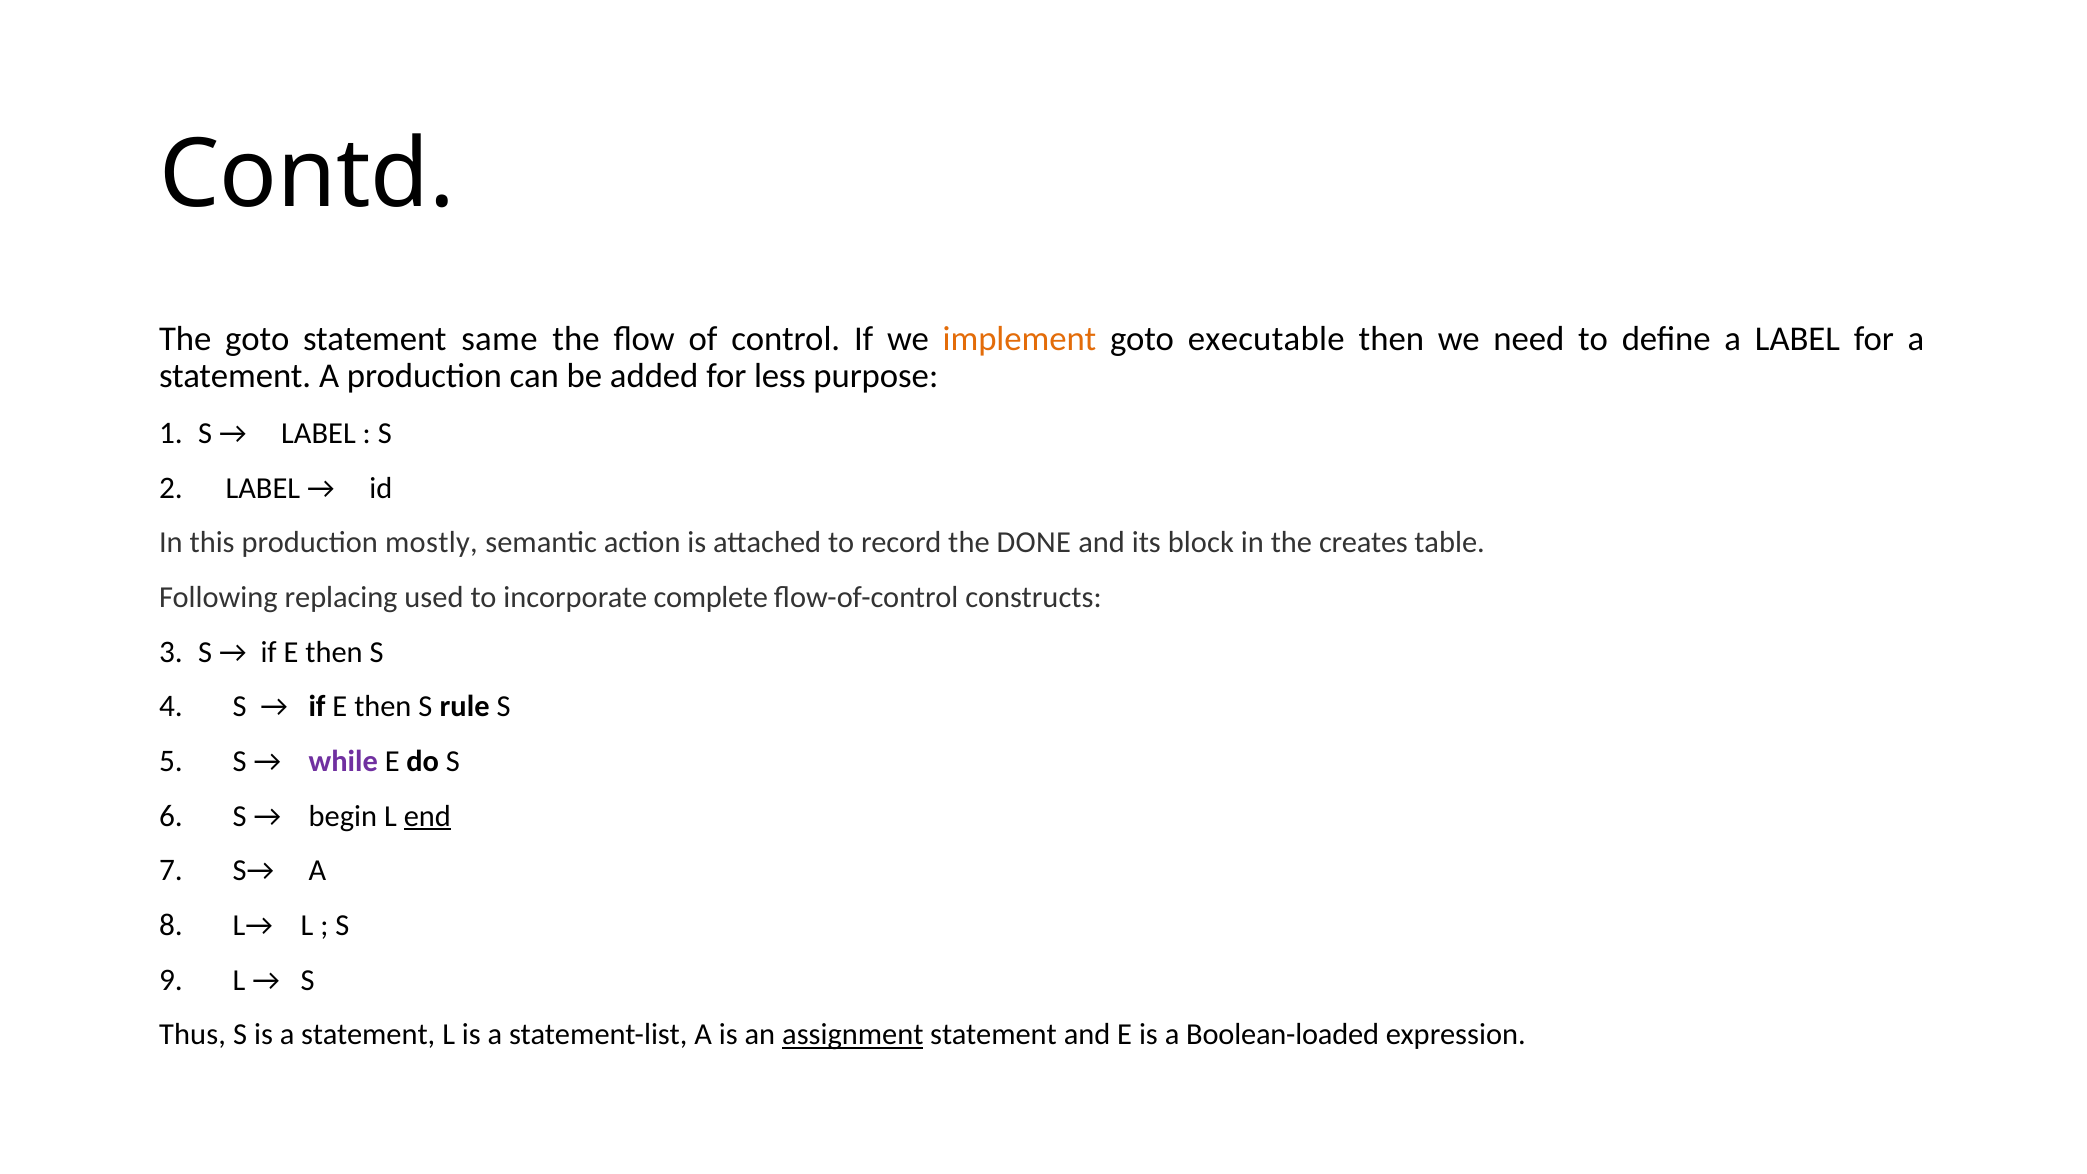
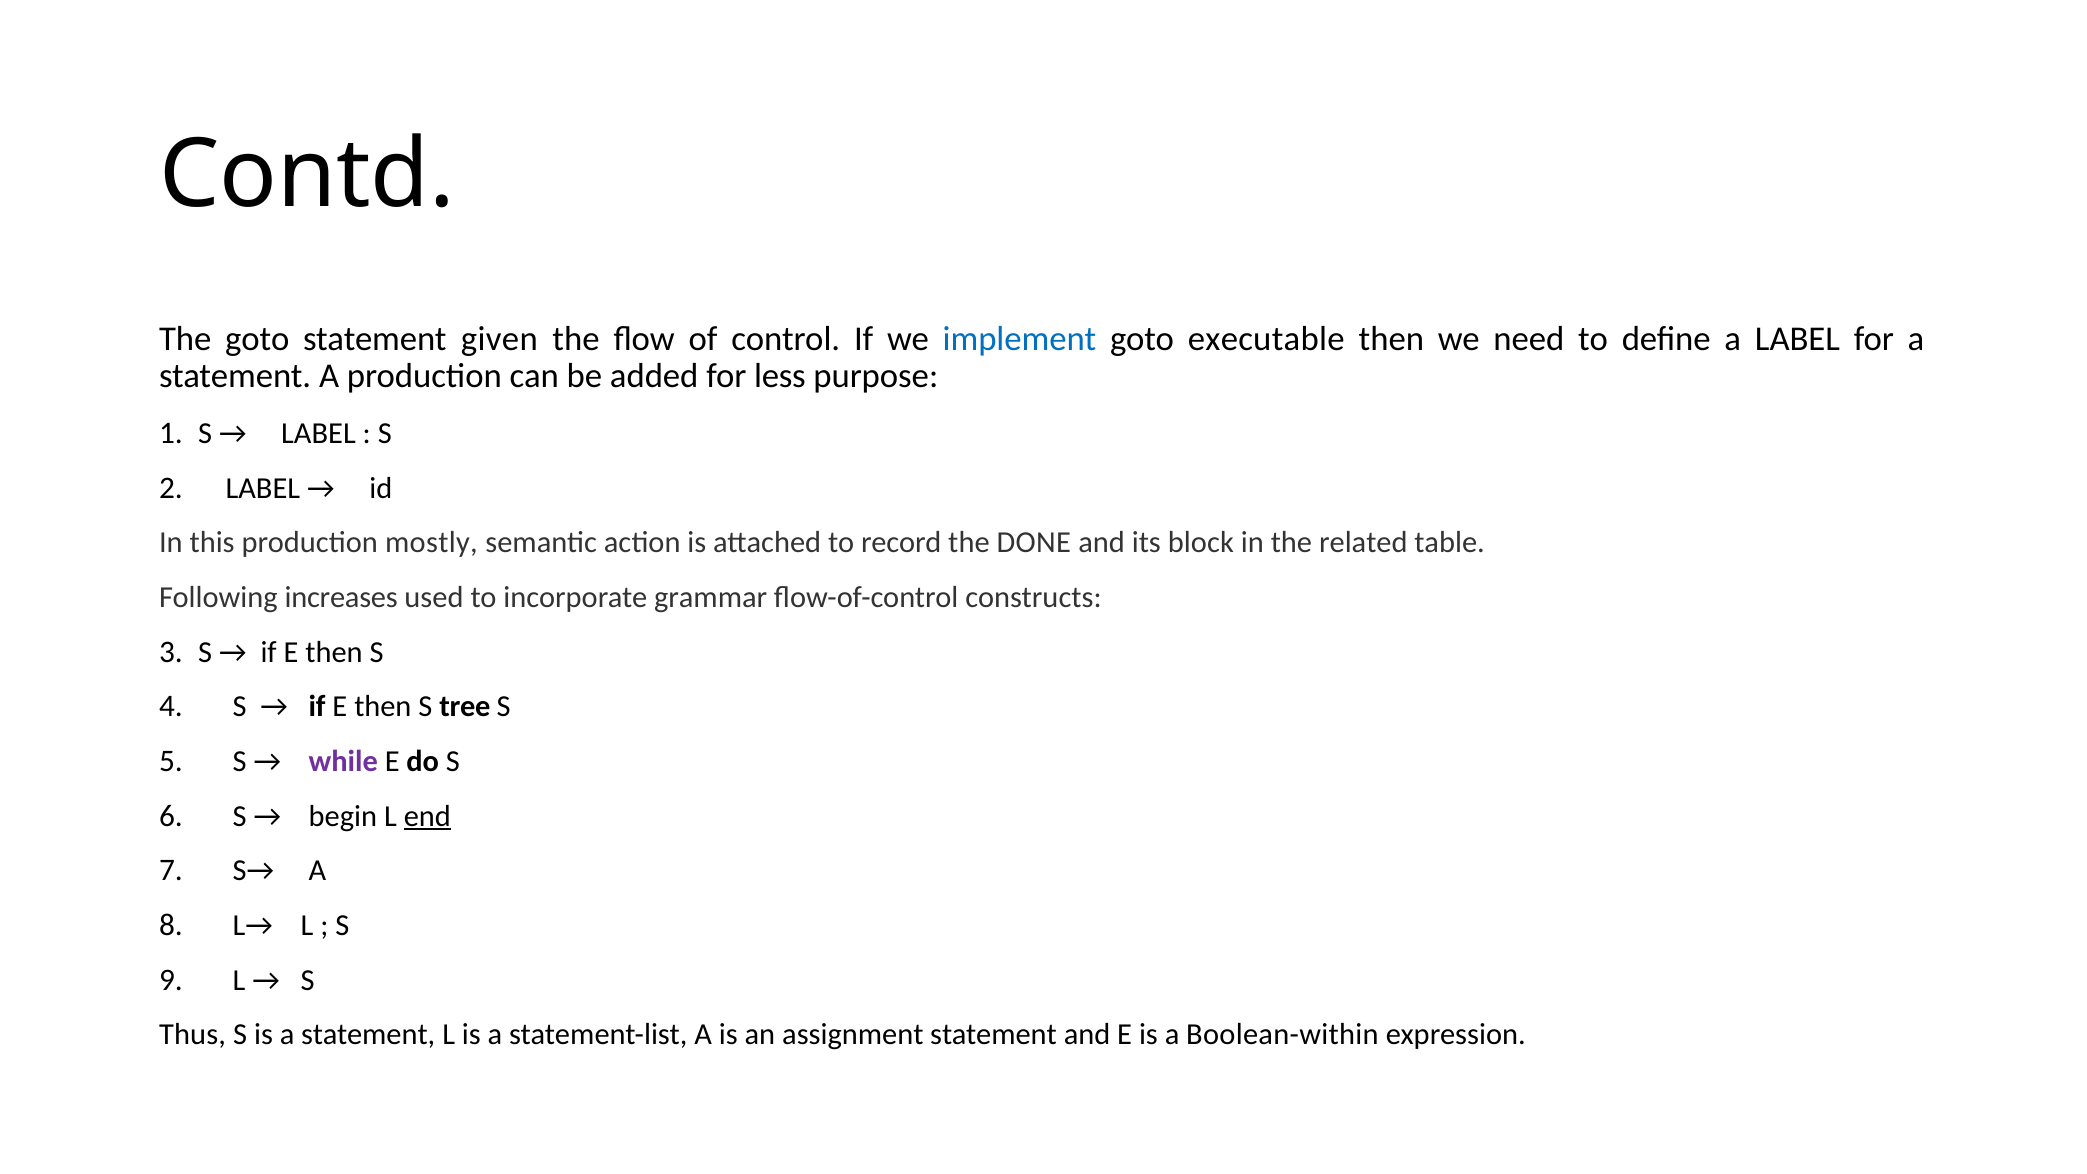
same: same -> given
implement colour: orange -> blue
creates: creates -> related
replacing: replacing -> increases
complete: complete -> grammar
rule: rule -> tree
assignment underline: present -> none
Boolean-loaded: Boolean-loaded -> Boolean-within
